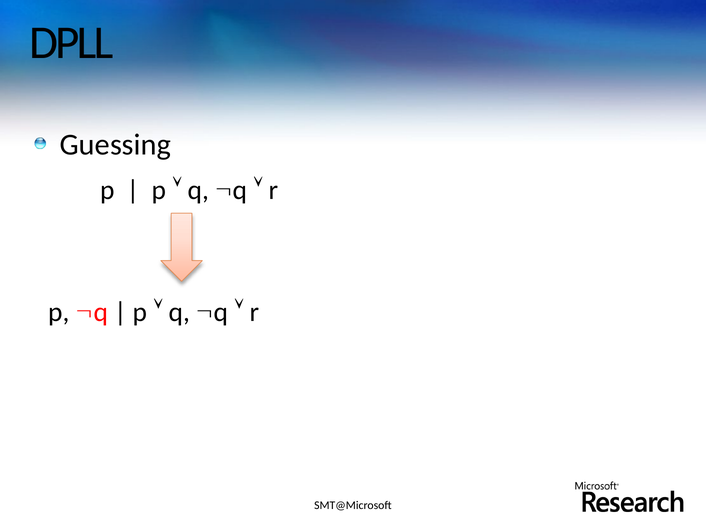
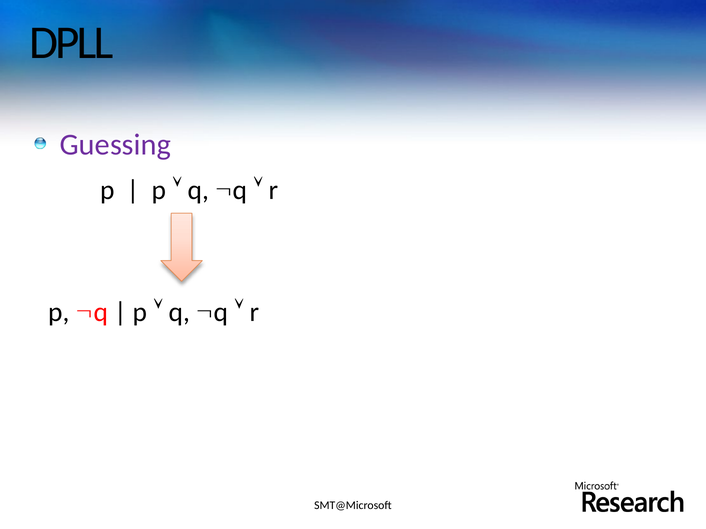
Guessing colour: black -> purple
